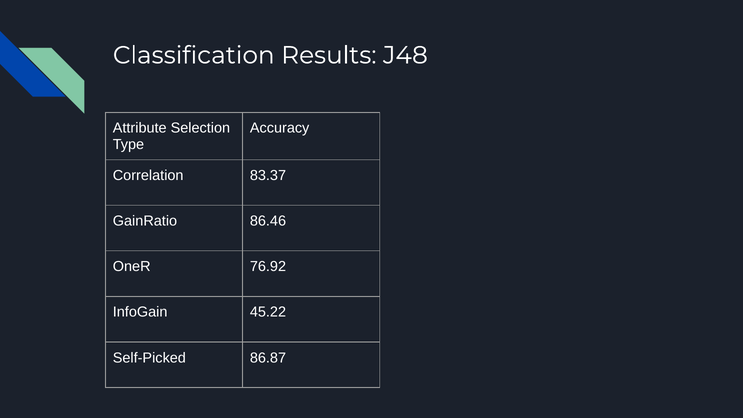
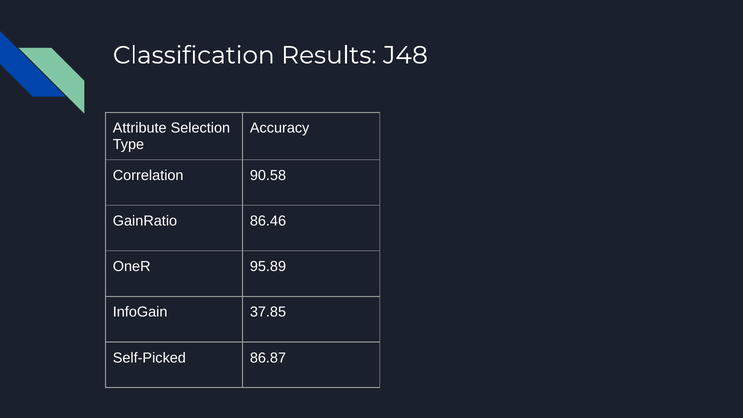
83.37: 83.37 -> 90.58
76.92: 76.92 -> 95.89
45.22: 45.22 -> 37.85
